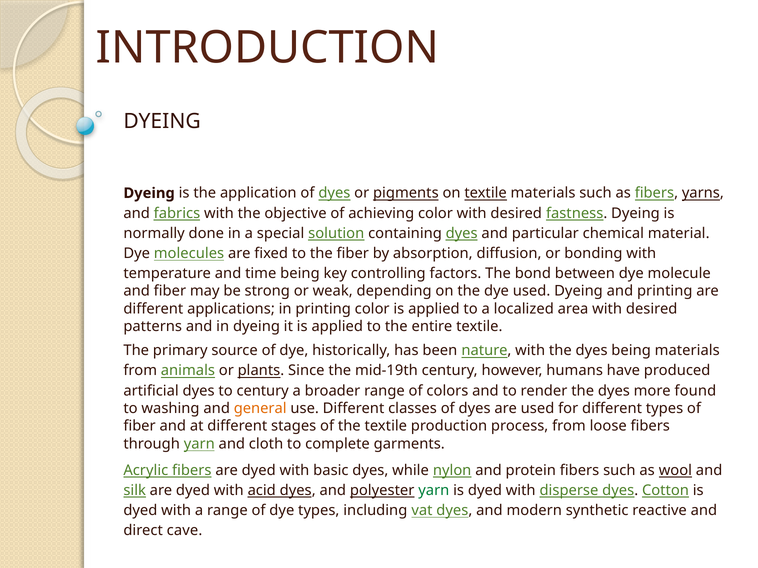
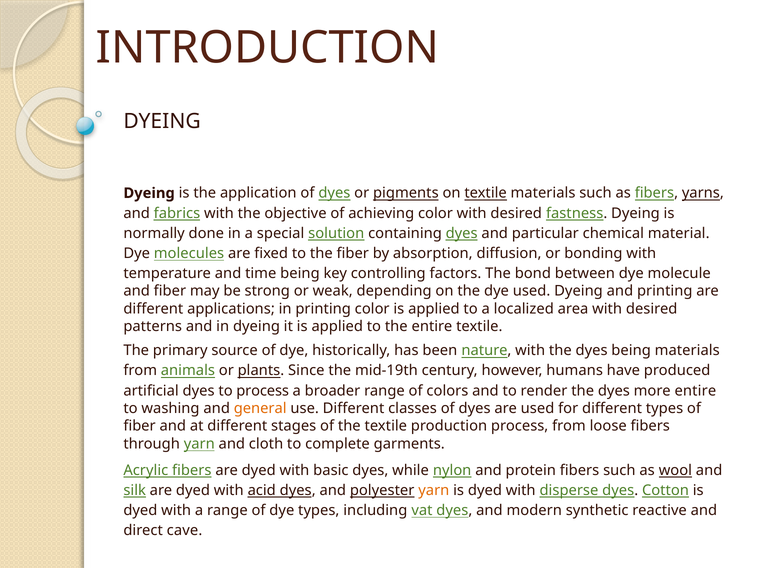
to century: century -> process
more found: found -> entire
yarn at (434, 491) colour: green -> orange
